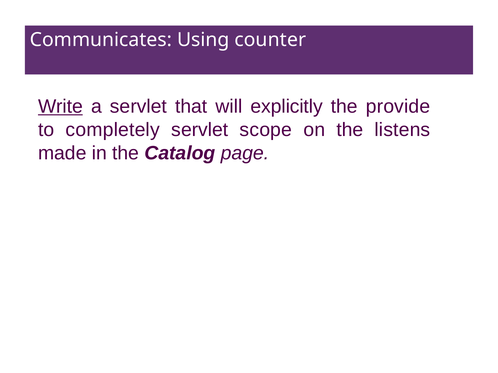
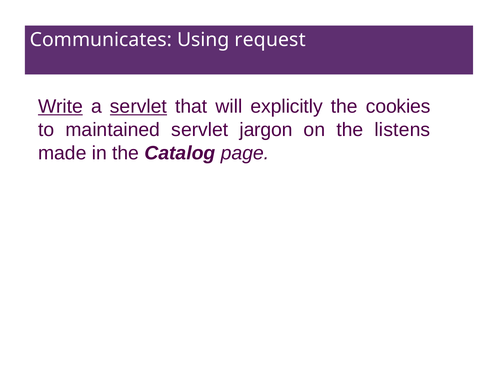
counter: counter -> request
servlet at (138, 107) underline: none -> present
provide: provide -> cookies
completely: completely -> maintained
scope: scope -> jargon
